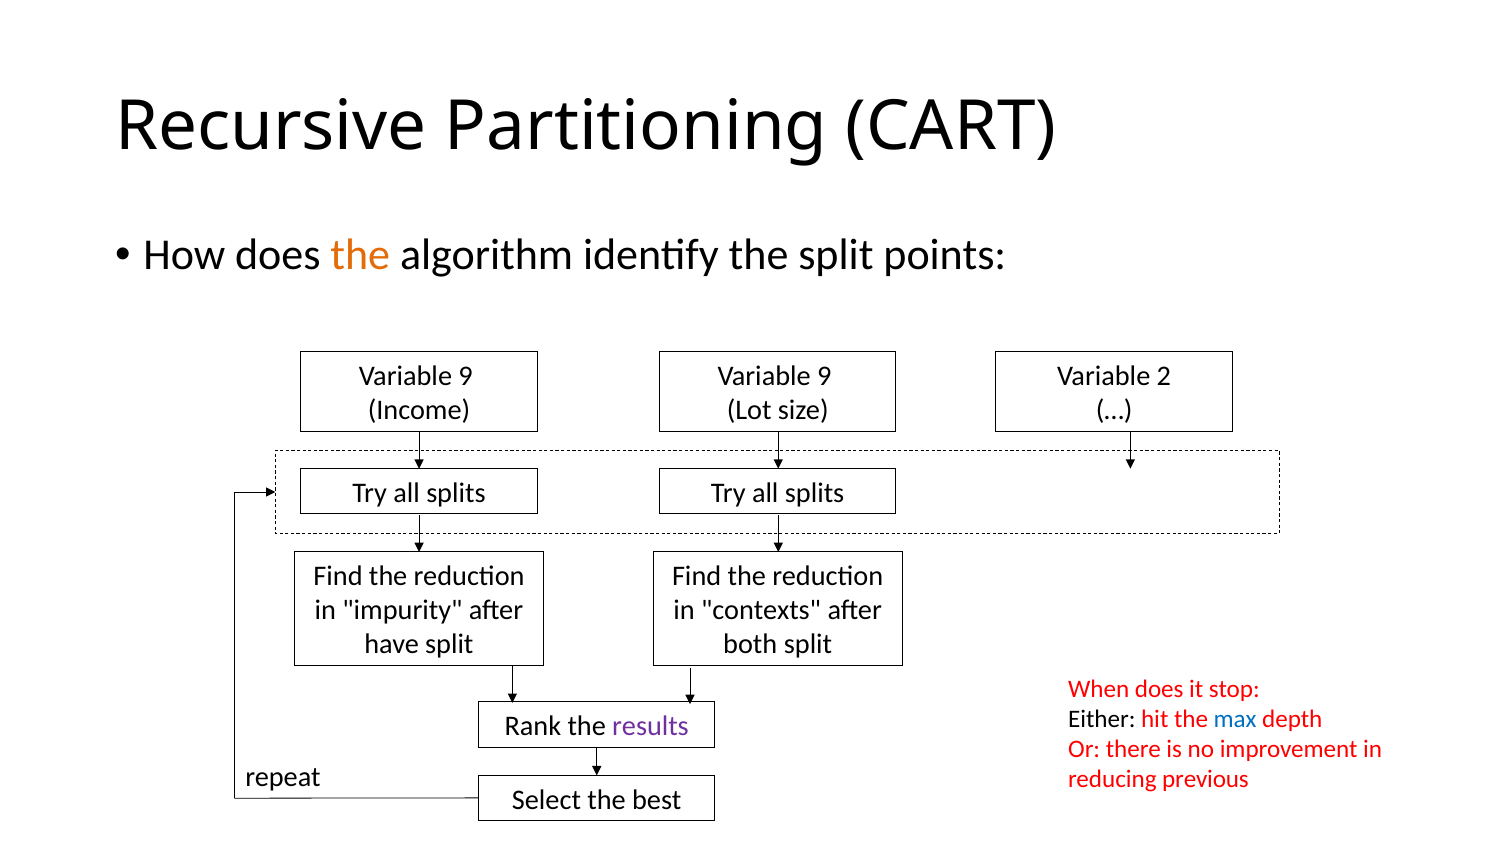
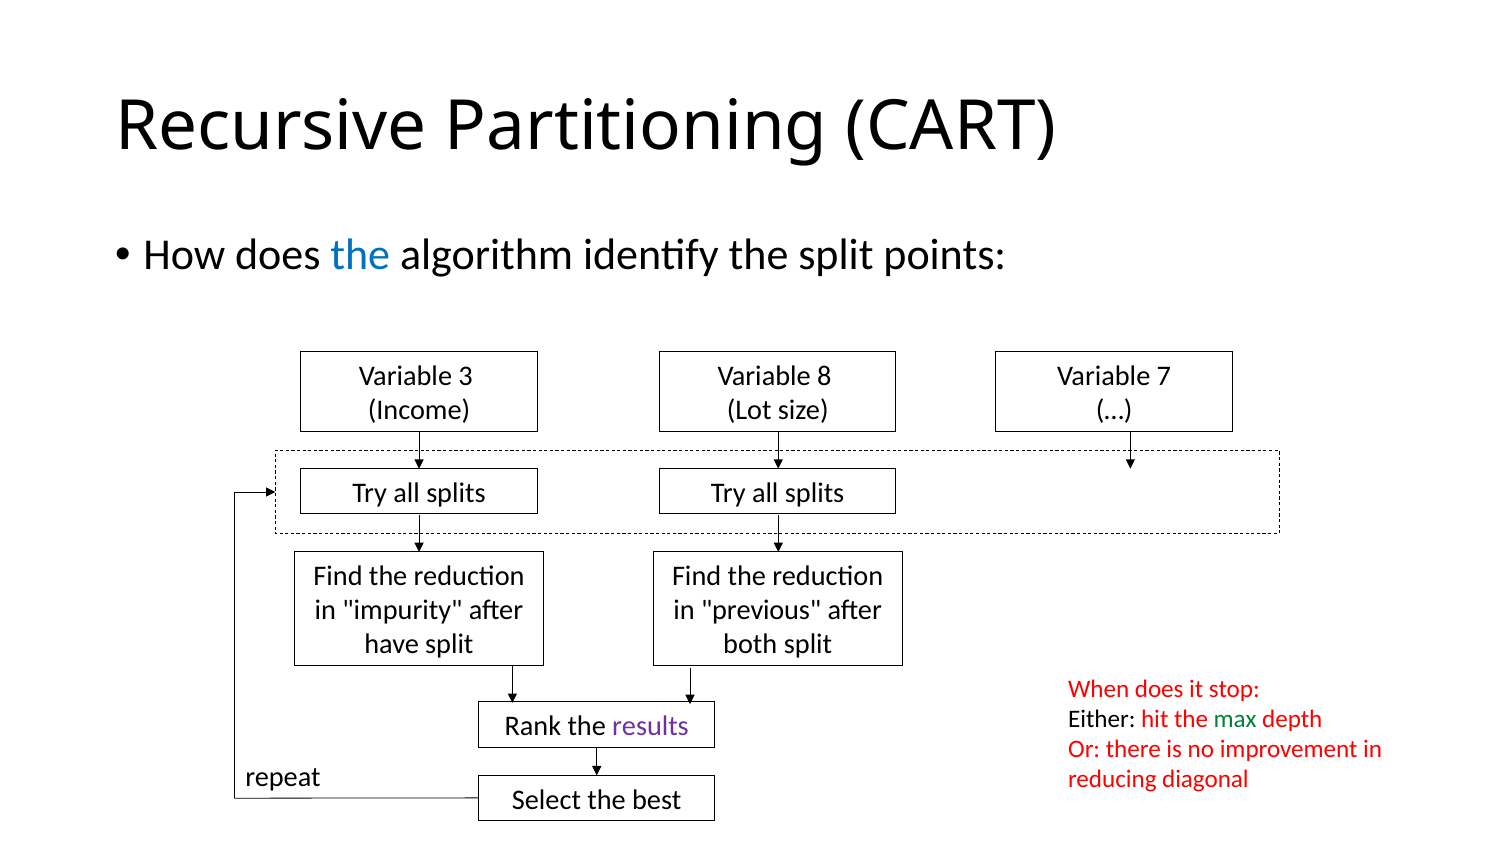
the at (360, 255) colour: orange -> blue
9 at (466, 376): 9 -> 3
9 at (824, 376): 9 -> 8
2: 2 -> 7
contexts: contexts -> previous
max colour: blue -> green
previous: previous -> diagonal
